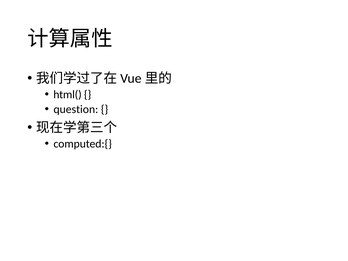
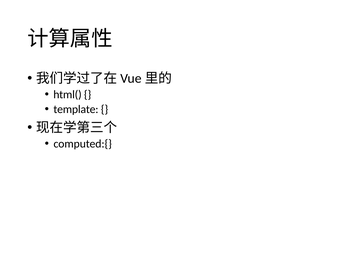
question: question -> template
